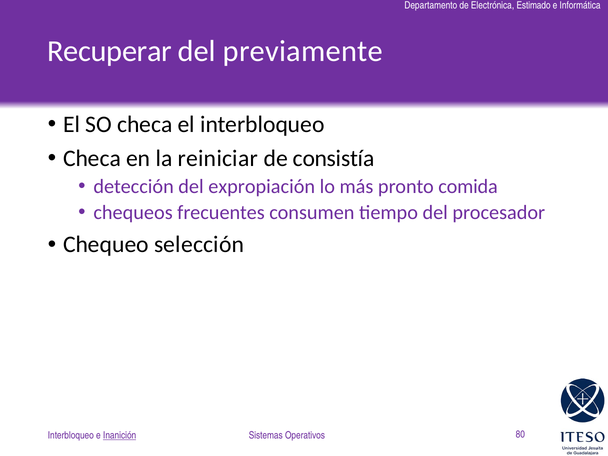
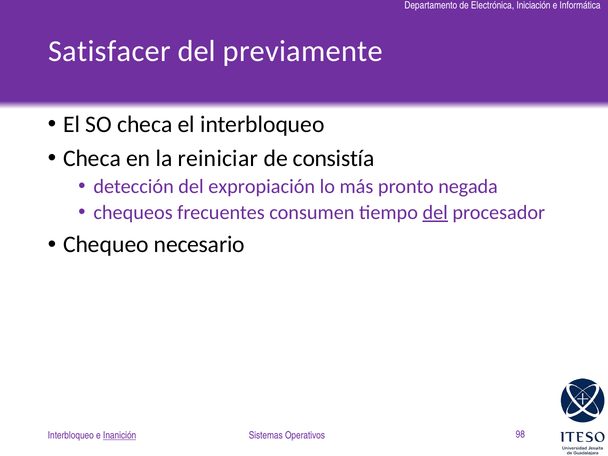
Estimado: Estimado -> Iniciación
Recuperar: Recuperar -> Satisfacer
comida: comida -> negada
del at (435, 213) underline: none -> present
selección: selección -> necesario
80: 80 -> 98
